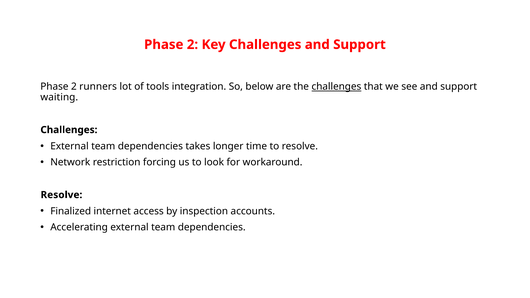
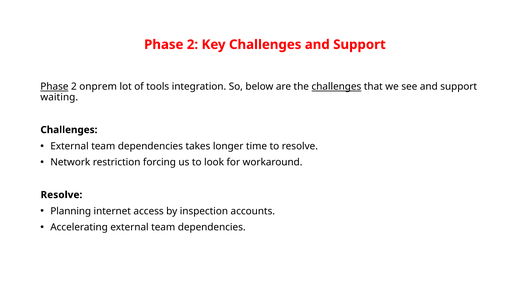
Phase at (54, 87) underline: none -> present
runners: runners -> onprem
Finalized: Finalized -> Planning
